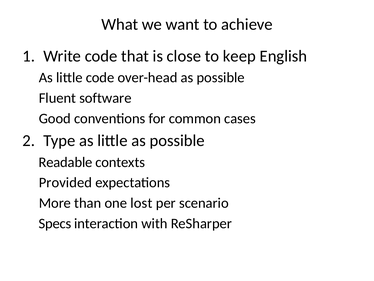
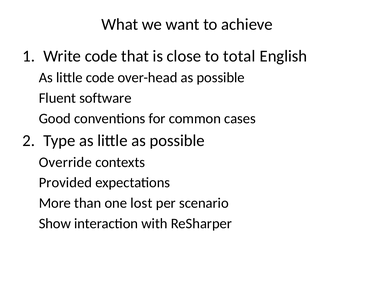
keep: keep -> total
Readable: Readable -> Override
Specs: Specs -> Show
